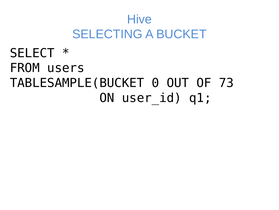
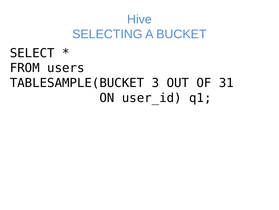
0: 0 -> 3
73: 73 -> 31
